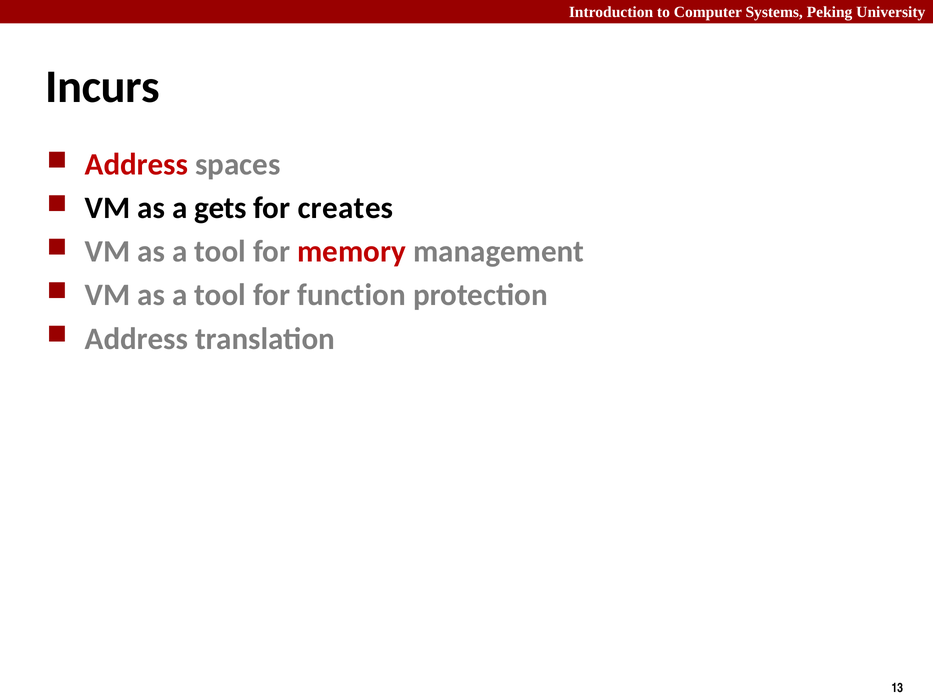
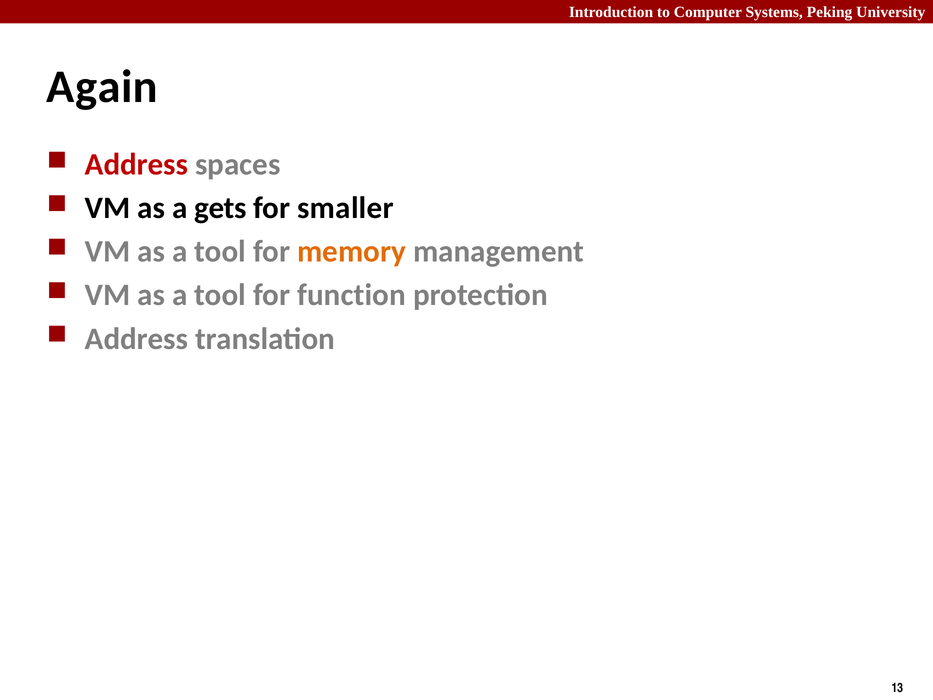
Incurs: Incurs -> Again
creates: creates -> smaller
memory colour: red -> orange
